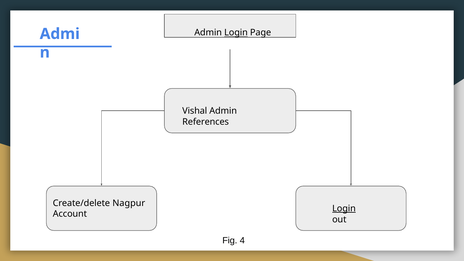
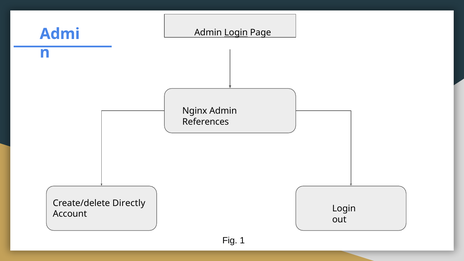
Vishal: Vishal -> Nginx
Nagpur: Nagpur -> Directly
Login at (344, 209) underline: present -> none
4: 4 -> 1
